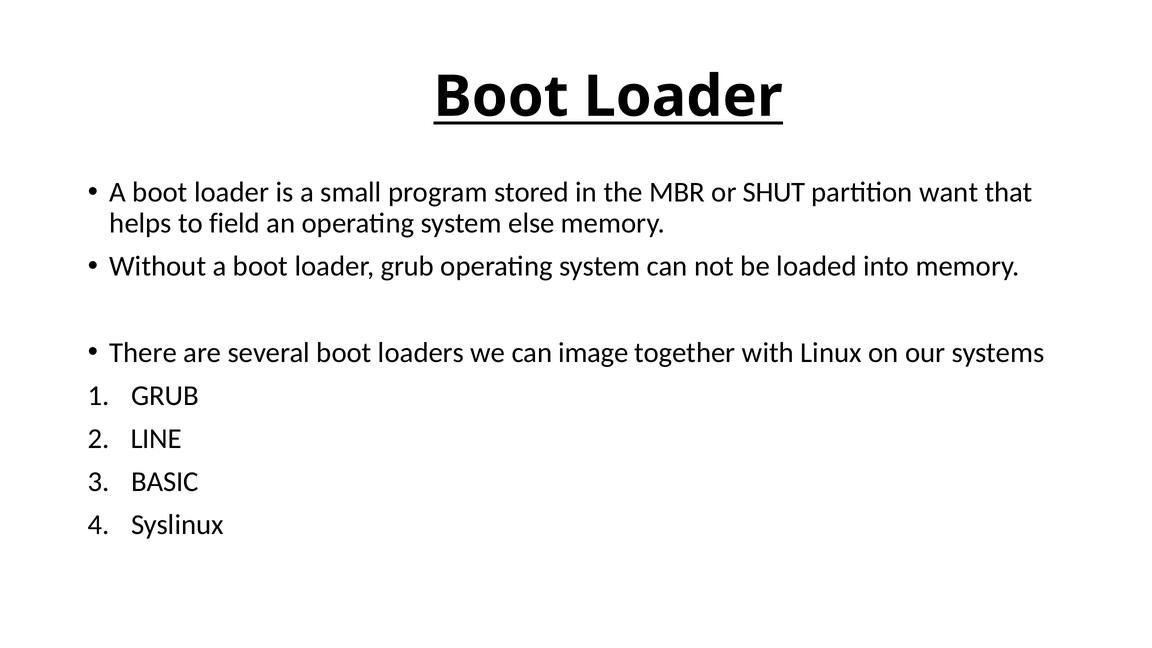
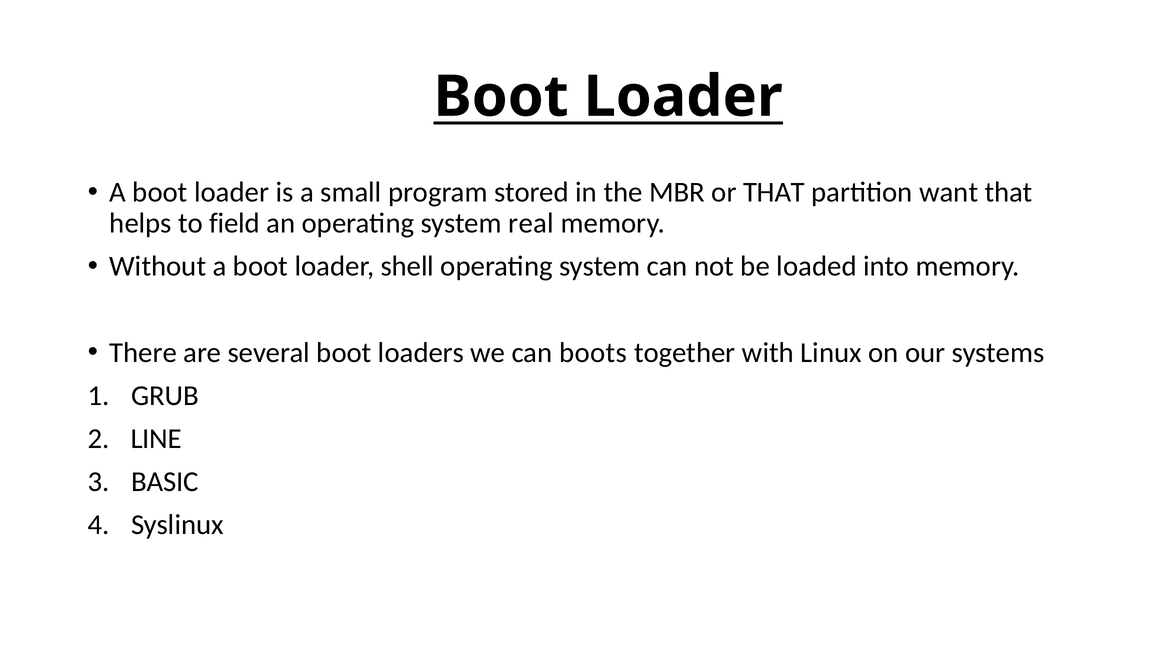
or SHUT: SHUT -> THAT
else: else -> real
loader grub: grub -> shell
image: image -> boots
